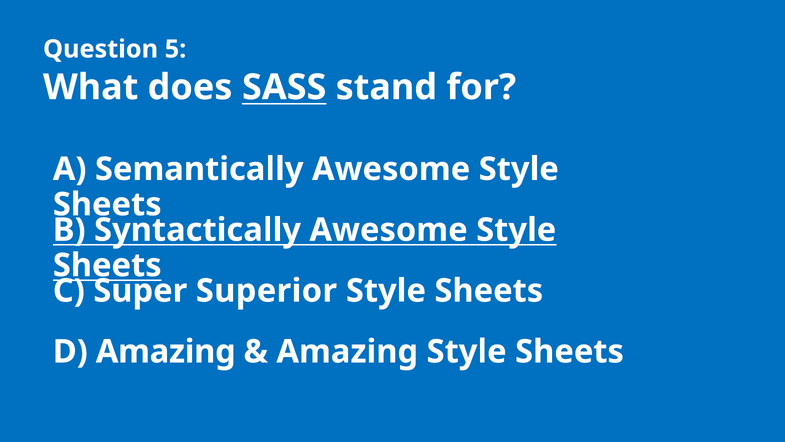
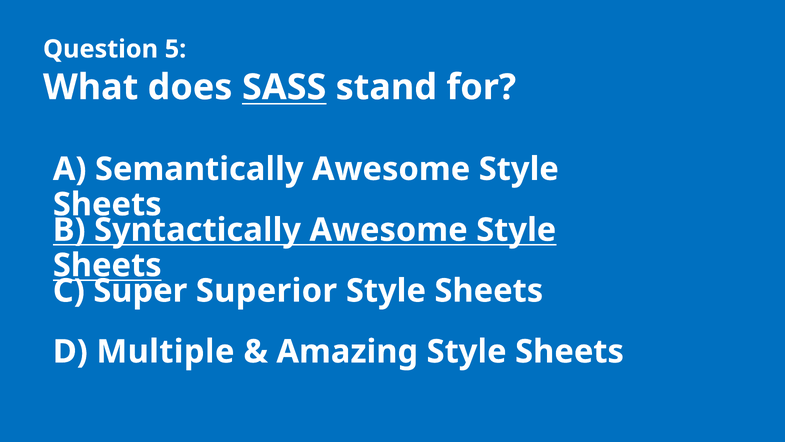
D Amazing: Amazing -> Multiple
